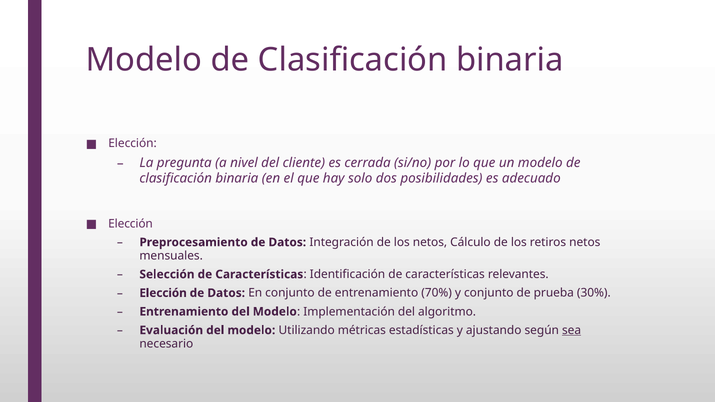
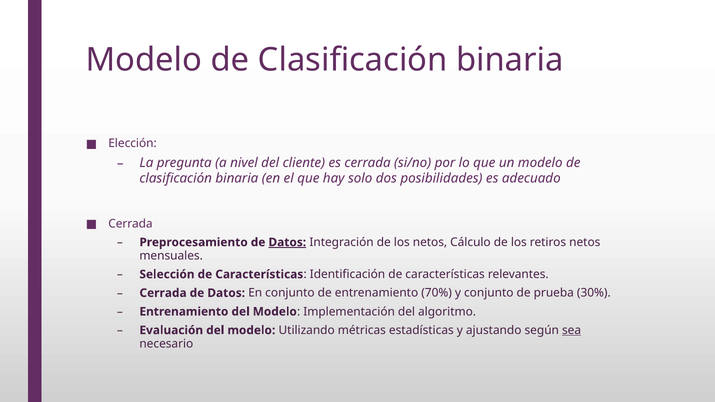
Elección at (131, 224): Elección -> Cerrada
Datos at (287, 242) underline: none -> present
Elección at (163, 293): Elección -> Cerrada
